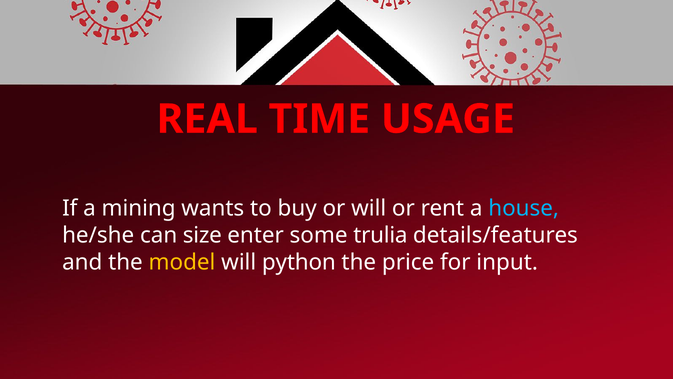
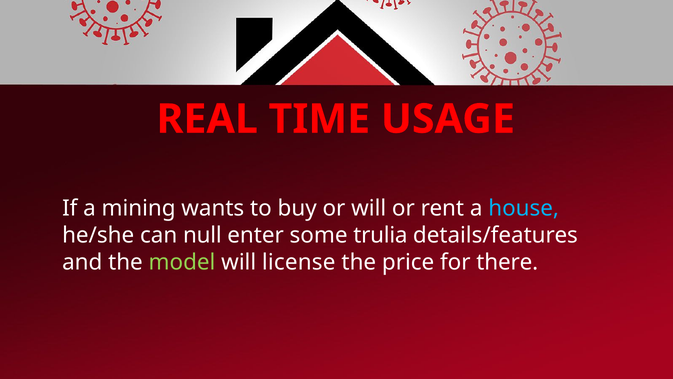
size: size -> null
model colour: yellow -> light green
python: python -> license
input: input -> there
